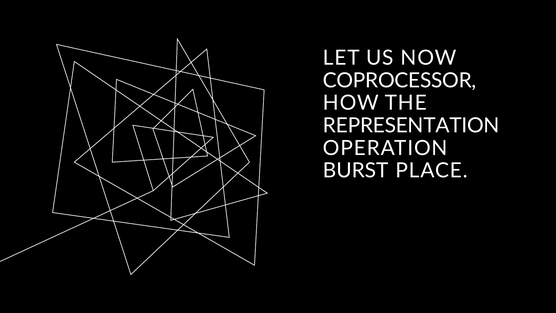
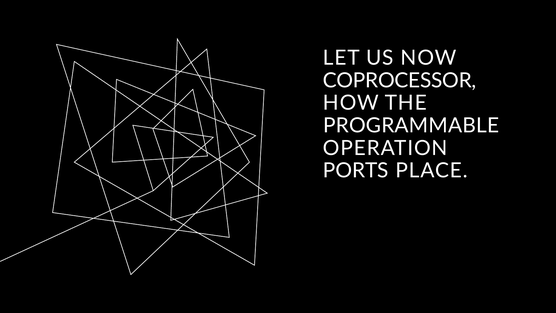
REPRESENTATION: REPRESENTATION -> PROGRAMMABLE
BURST: BURST -> PORTS
